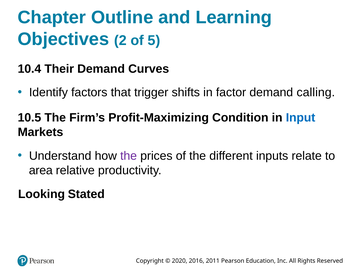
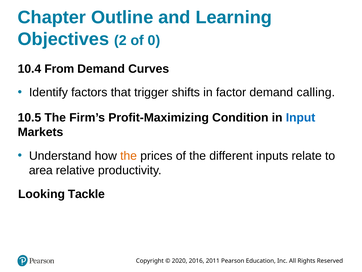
5: 5 -> 0
Their: Their -> From
the at (129, 156) colour: purple -> orange
Stated: Stated -> Tackle
